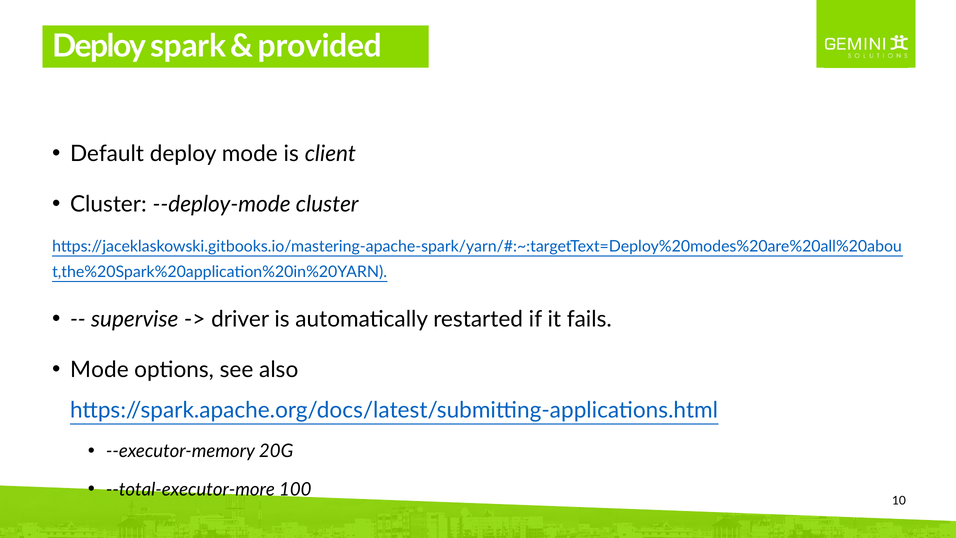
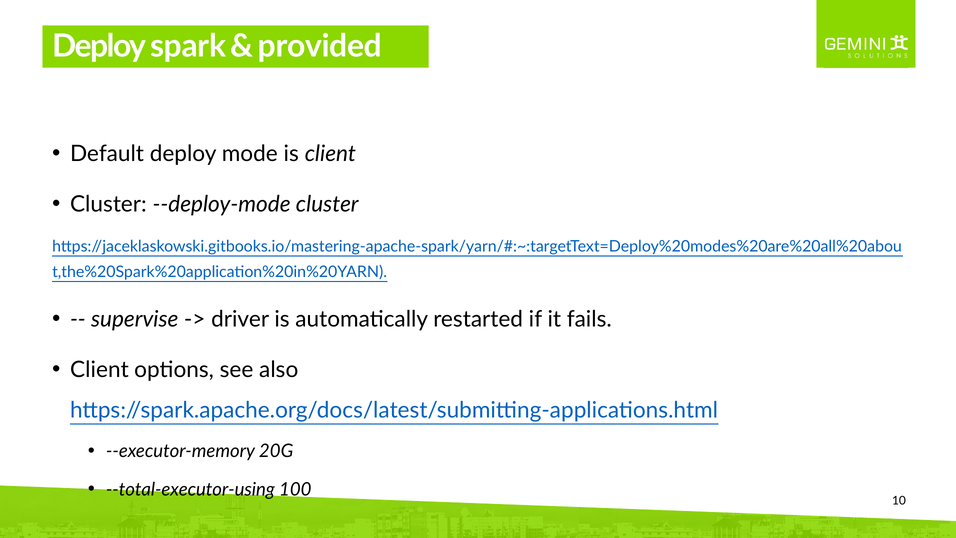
Mode at (99, 370): Mode -> Client
--total-executor-more: --total-executor-more -> --total-executor-using
